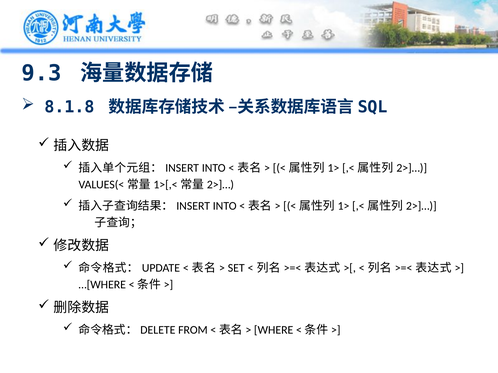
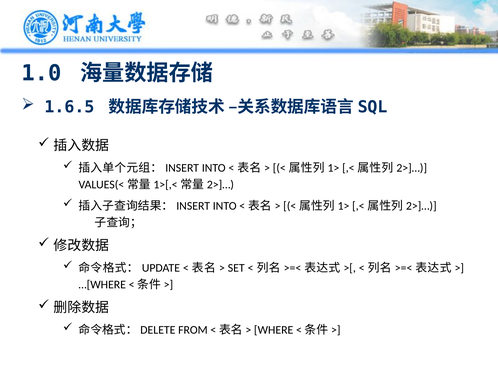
9.3: 9.3 -> 1.0
8.1.8: 8.1.8 -> 1.6.5
